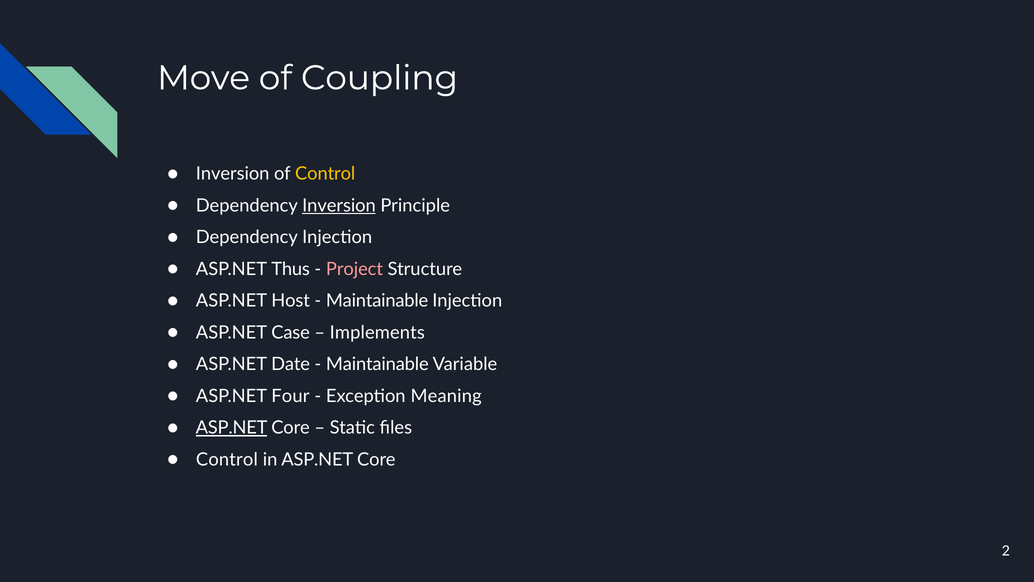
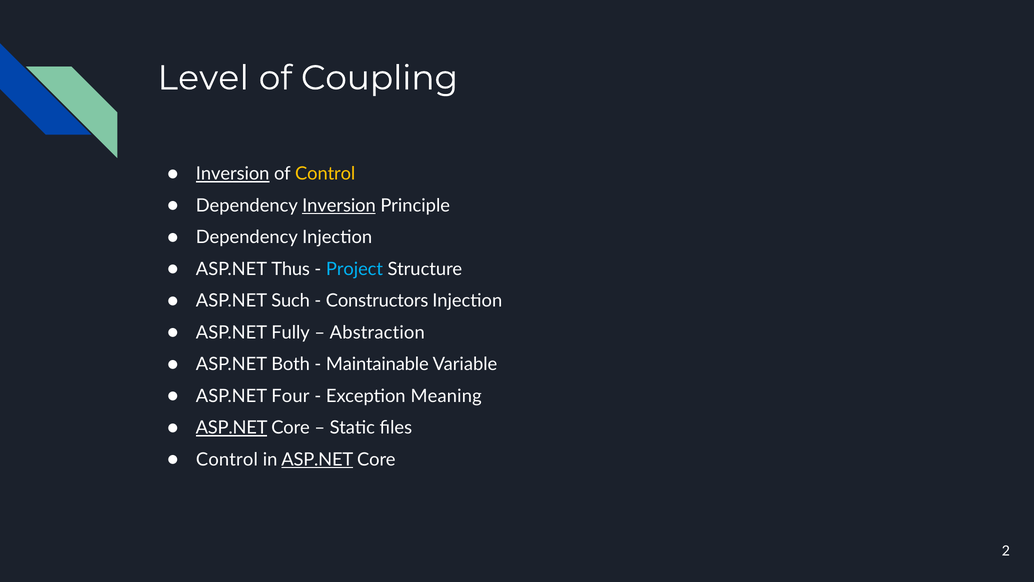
Move: Move -> Level
Inversion at (233, 174) underline: none -> present
Project colour: pink -> light blue
Host: Host -> Such
Maintainable at (377, 301): Maintainable -> Constructors
Case: Case -> Fully
Implements: Implements -> Abstraction
Date: Date -> Both
ASP.NET at (317, 459) underline: none -> present
